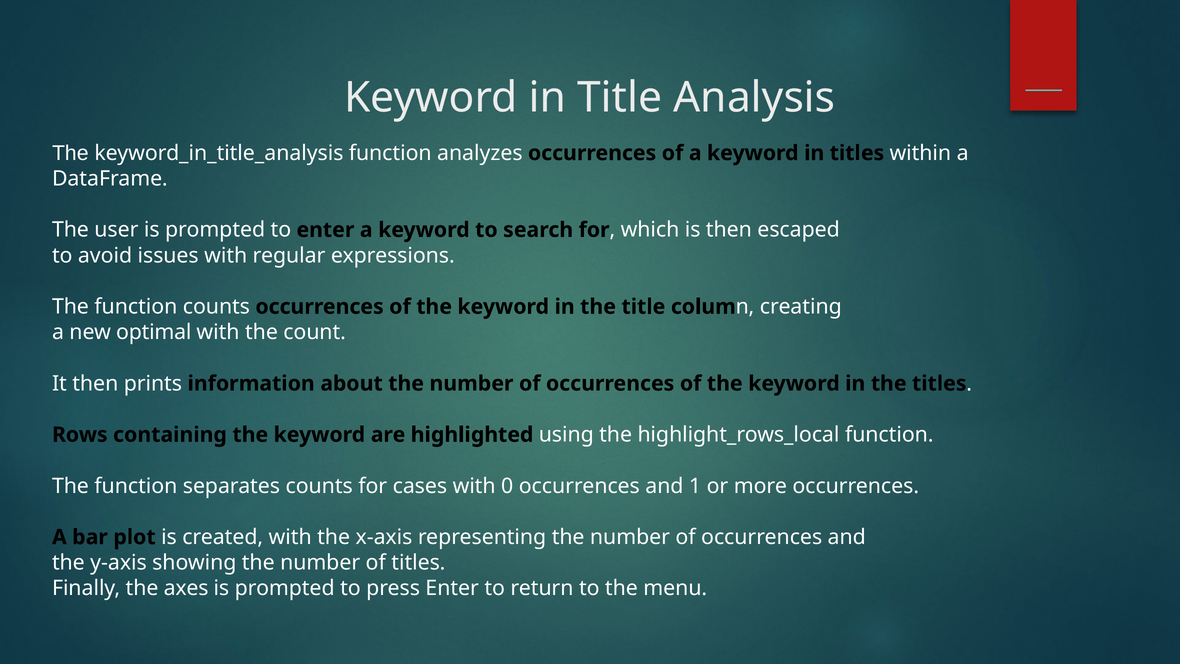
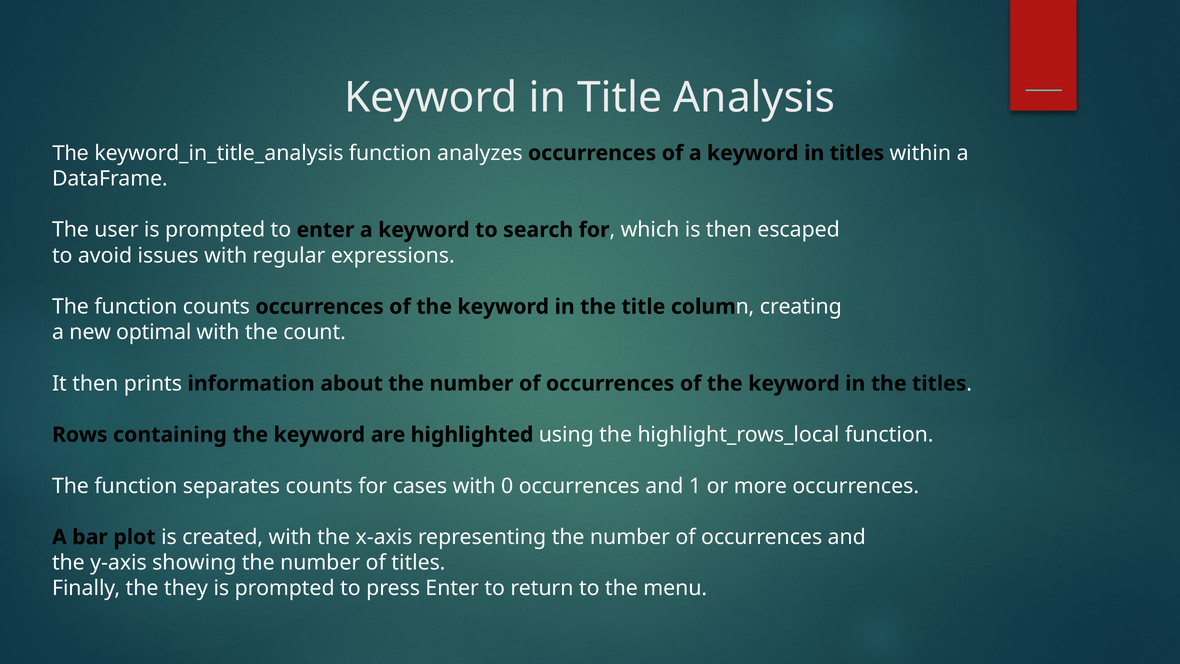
axes: axes -> they
